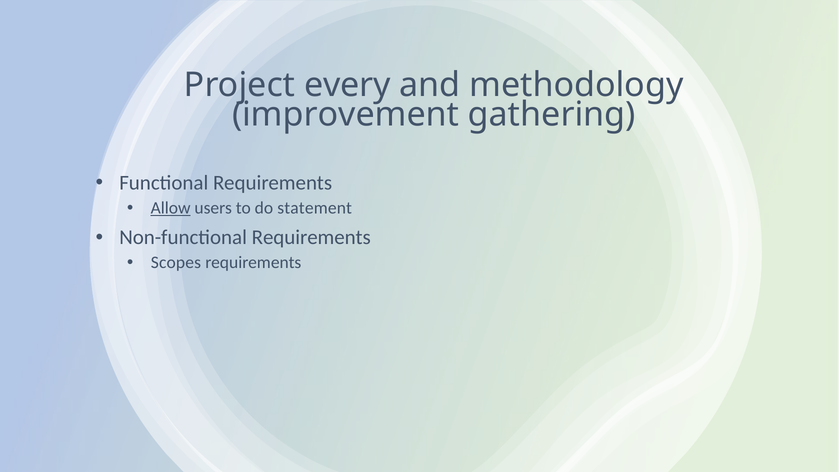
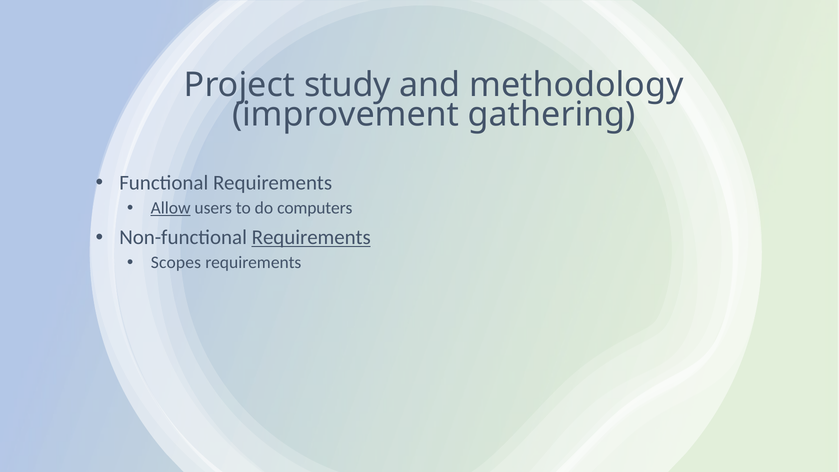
every: every -> study
statement: statement -> computers
Requirements at (311, 238) underline: none -> present
